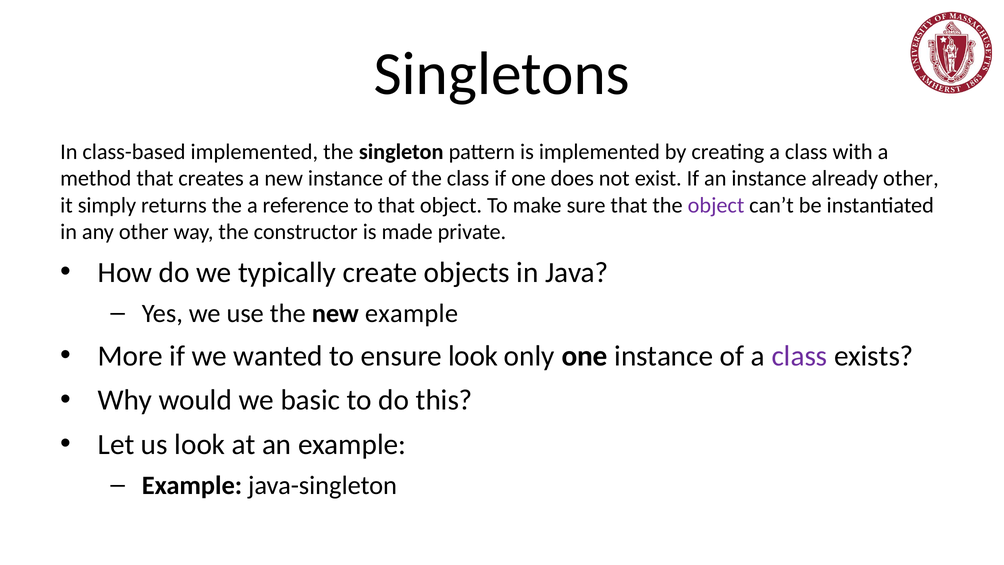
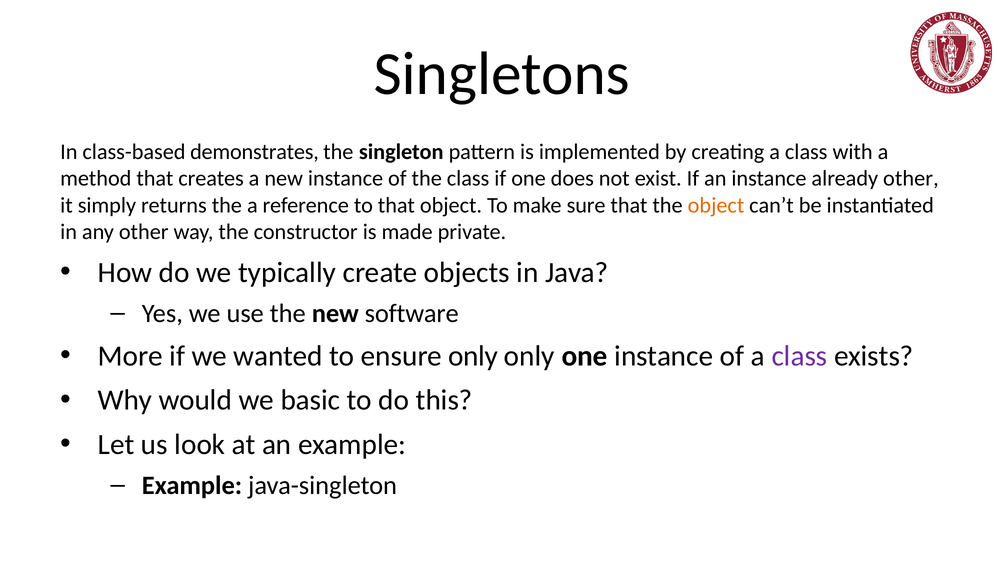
class-based implemented: implemented -> demonstrates
object at (716, 205) colour: purple -> orange
new example: example -> software
ensure look: look -> only
